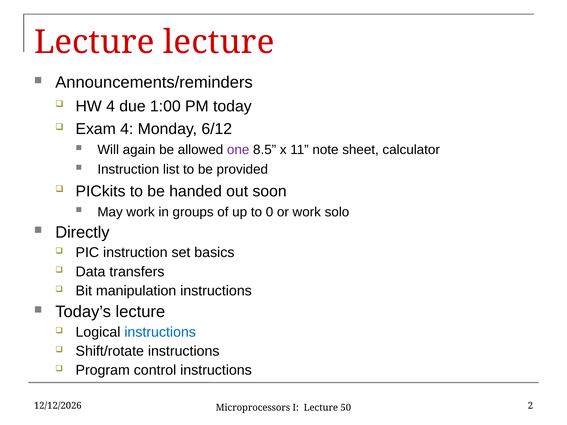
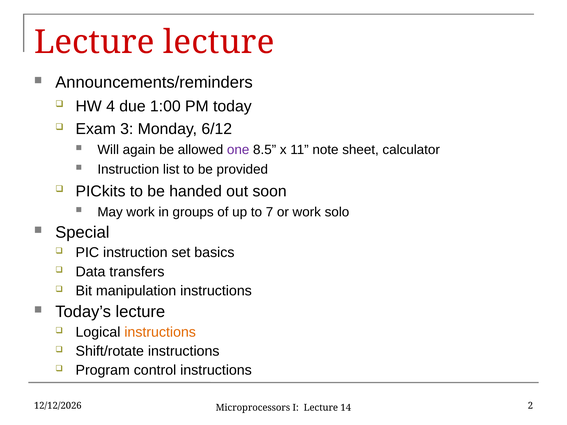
Exam 4: 4 -> 3
0: 0 -> 7
Directly: Directly -> Special
instructions at (160, 332) colour: blue -> orange
50: 50 -> 14
